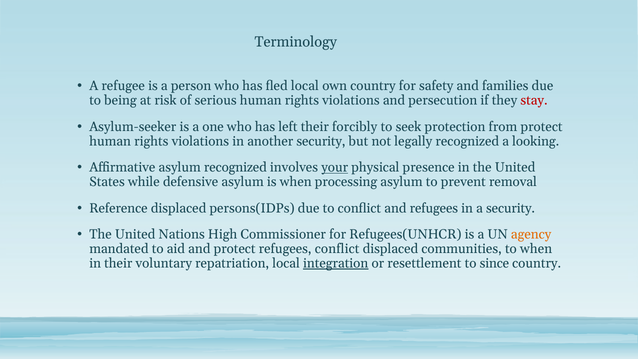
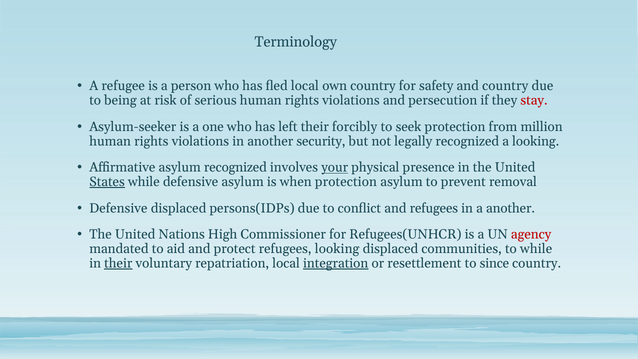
and families: families -> country
from protect: protect -> million
States underline: none -> present
when processing: processing -> protection
Reference at (118, 208): Reference -> Defensive
a security: security -> another
agency colour: orange -> red
refugees conflict: conflict -> looking
to when: when -> while
their at (118, 263) underline: none -> present
